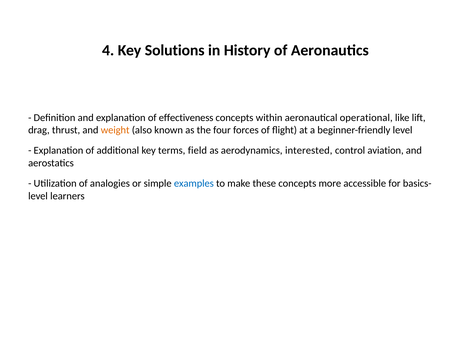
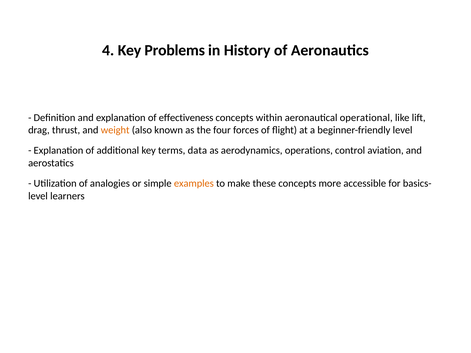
Solutions: Solutions -> Problems
field: field -> data
interested: interested -> operations
examples colour: blue -> orange
